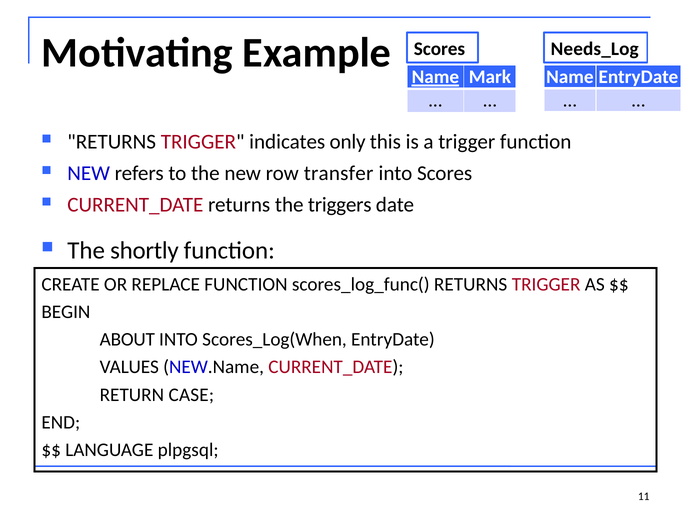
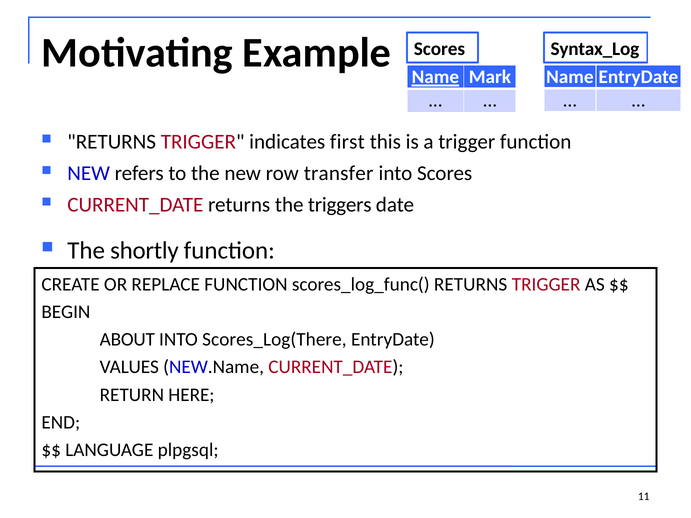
Needs_Log: Needs_Log -> Syntax_Log
only: only -> first
Scores_Log(When: Scores_Log(When -> Scores_Log(There
CASE: CASE -> HERE
